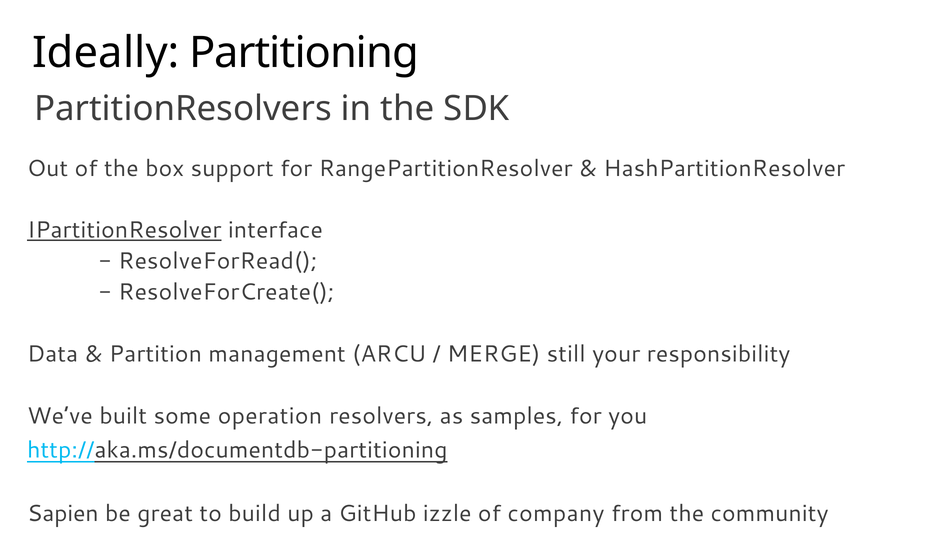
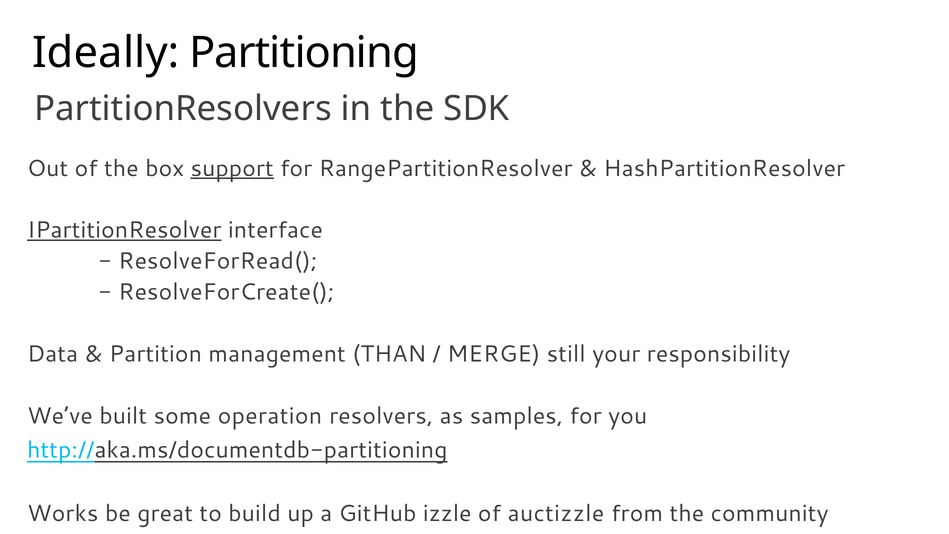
support underline: none -> present
ARCU: ARCU -> THAN
Sapien: Sapien -> Works
company: company -> auctizzle
